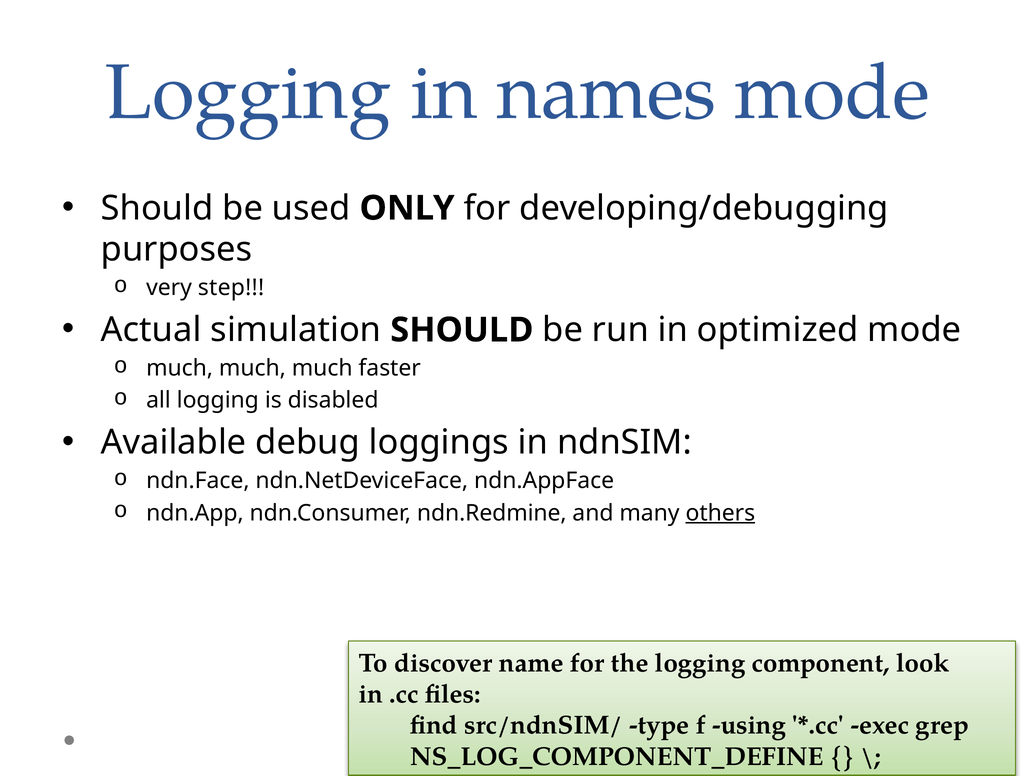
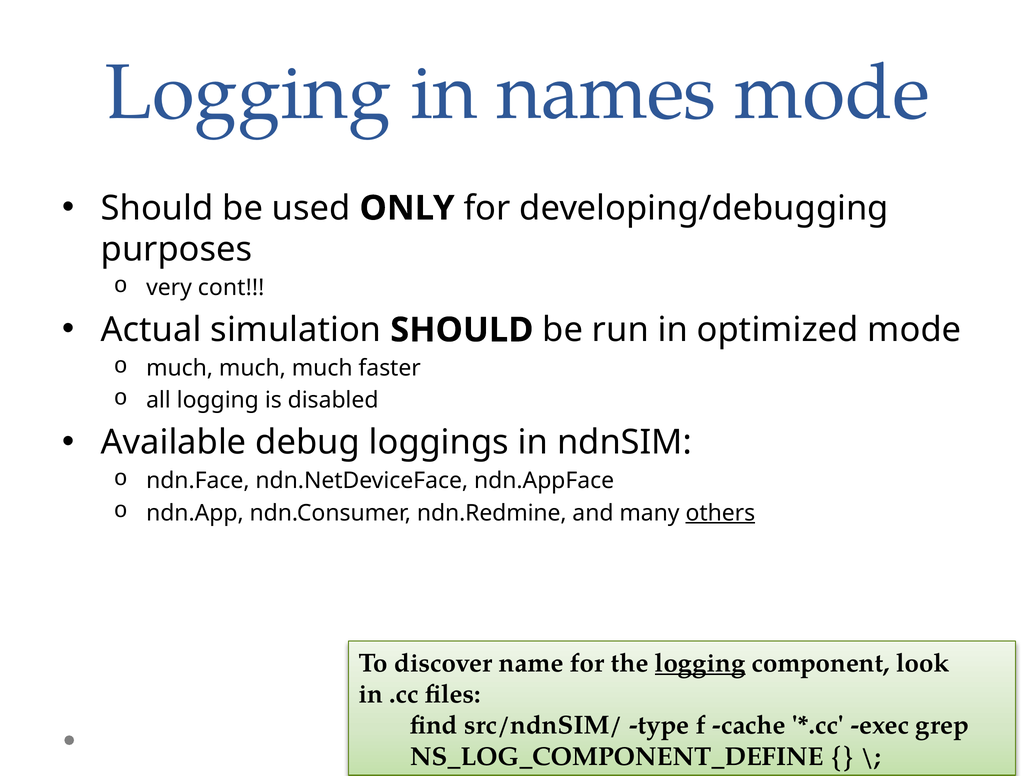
step: step -> cont
logging at (700, 664) underline: none -> present
using: using -> cache
